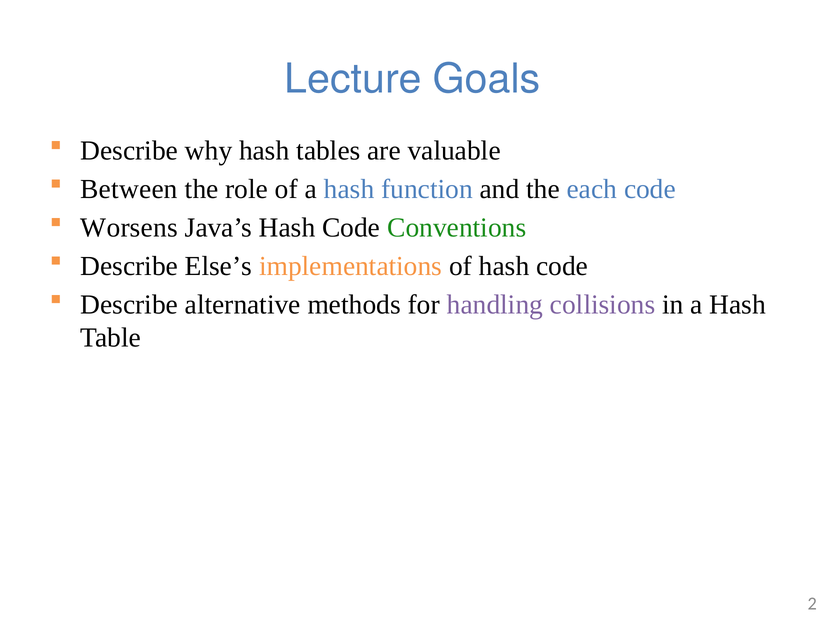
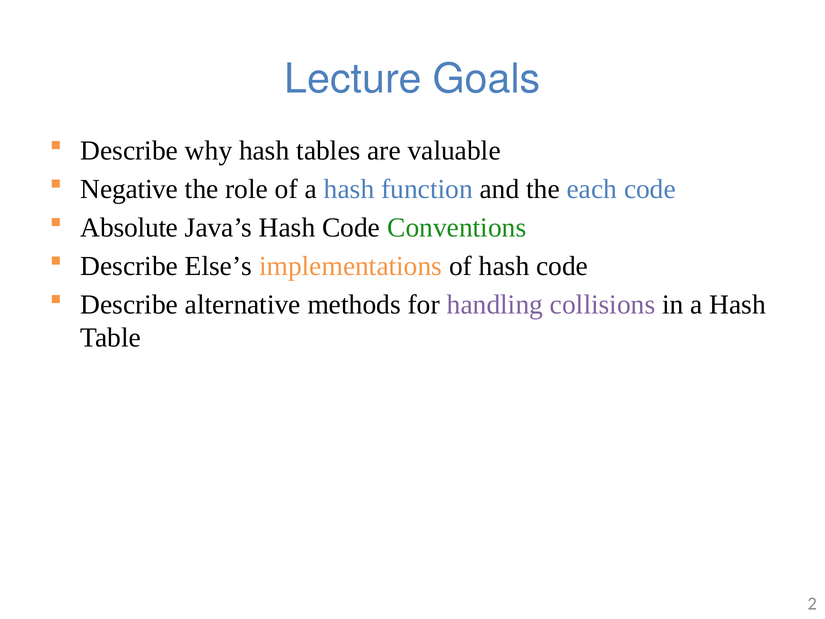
Between: Between -> Negative
Worsens: Worsens -> Absolute
